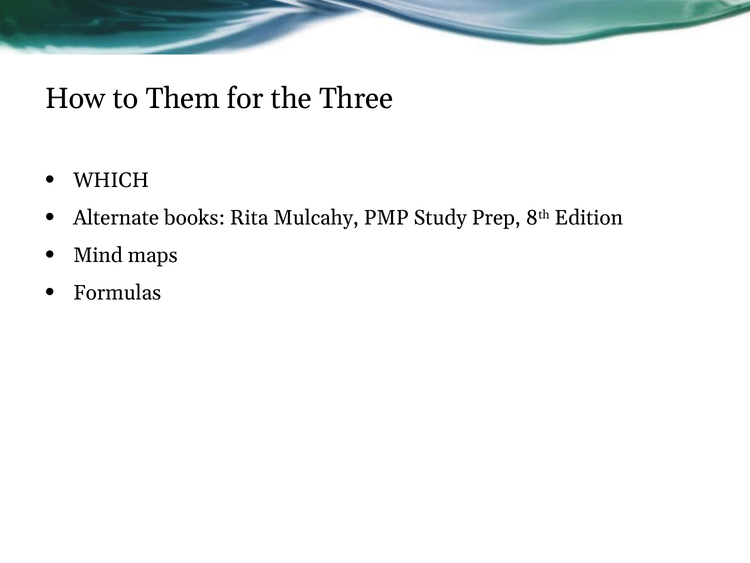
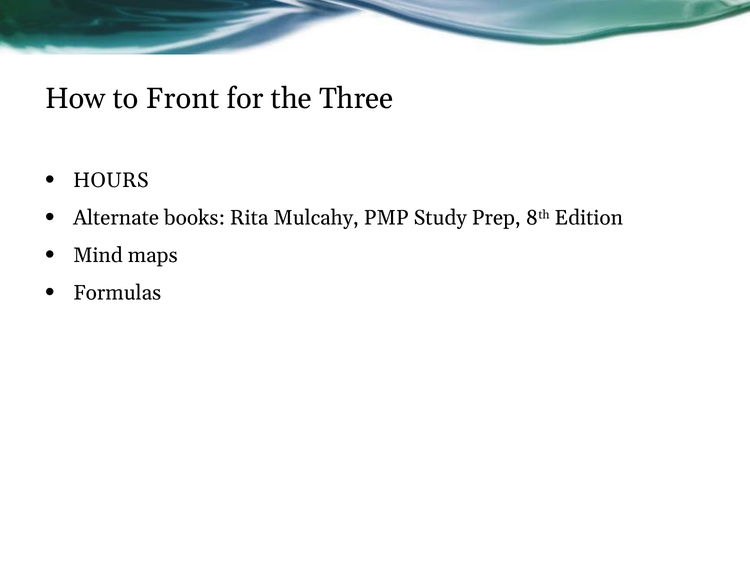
Them: Them -> Front
WHICH: WHICH -> HOURS
